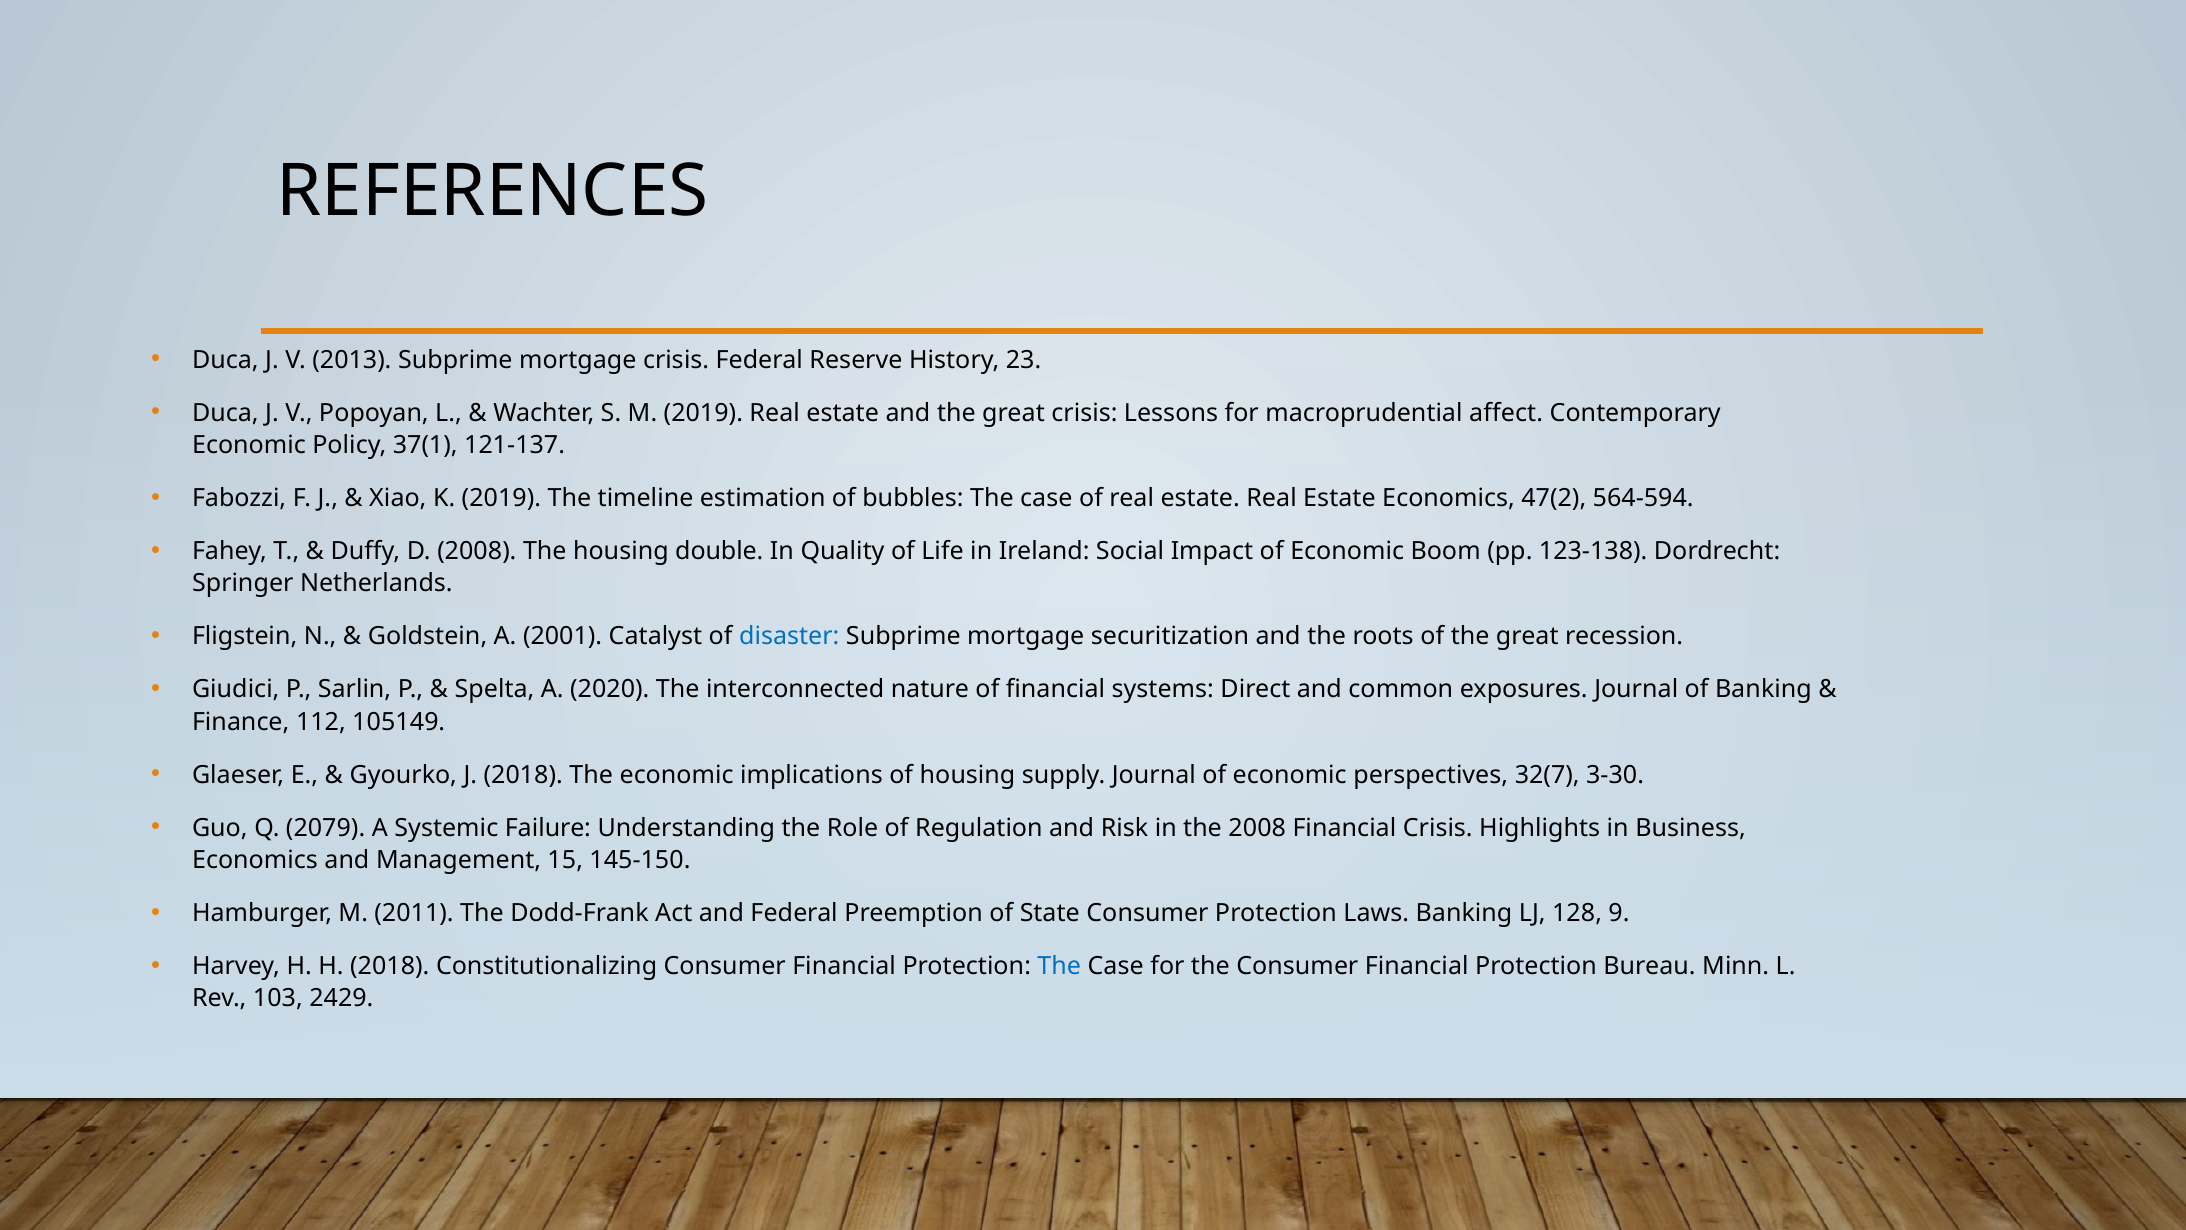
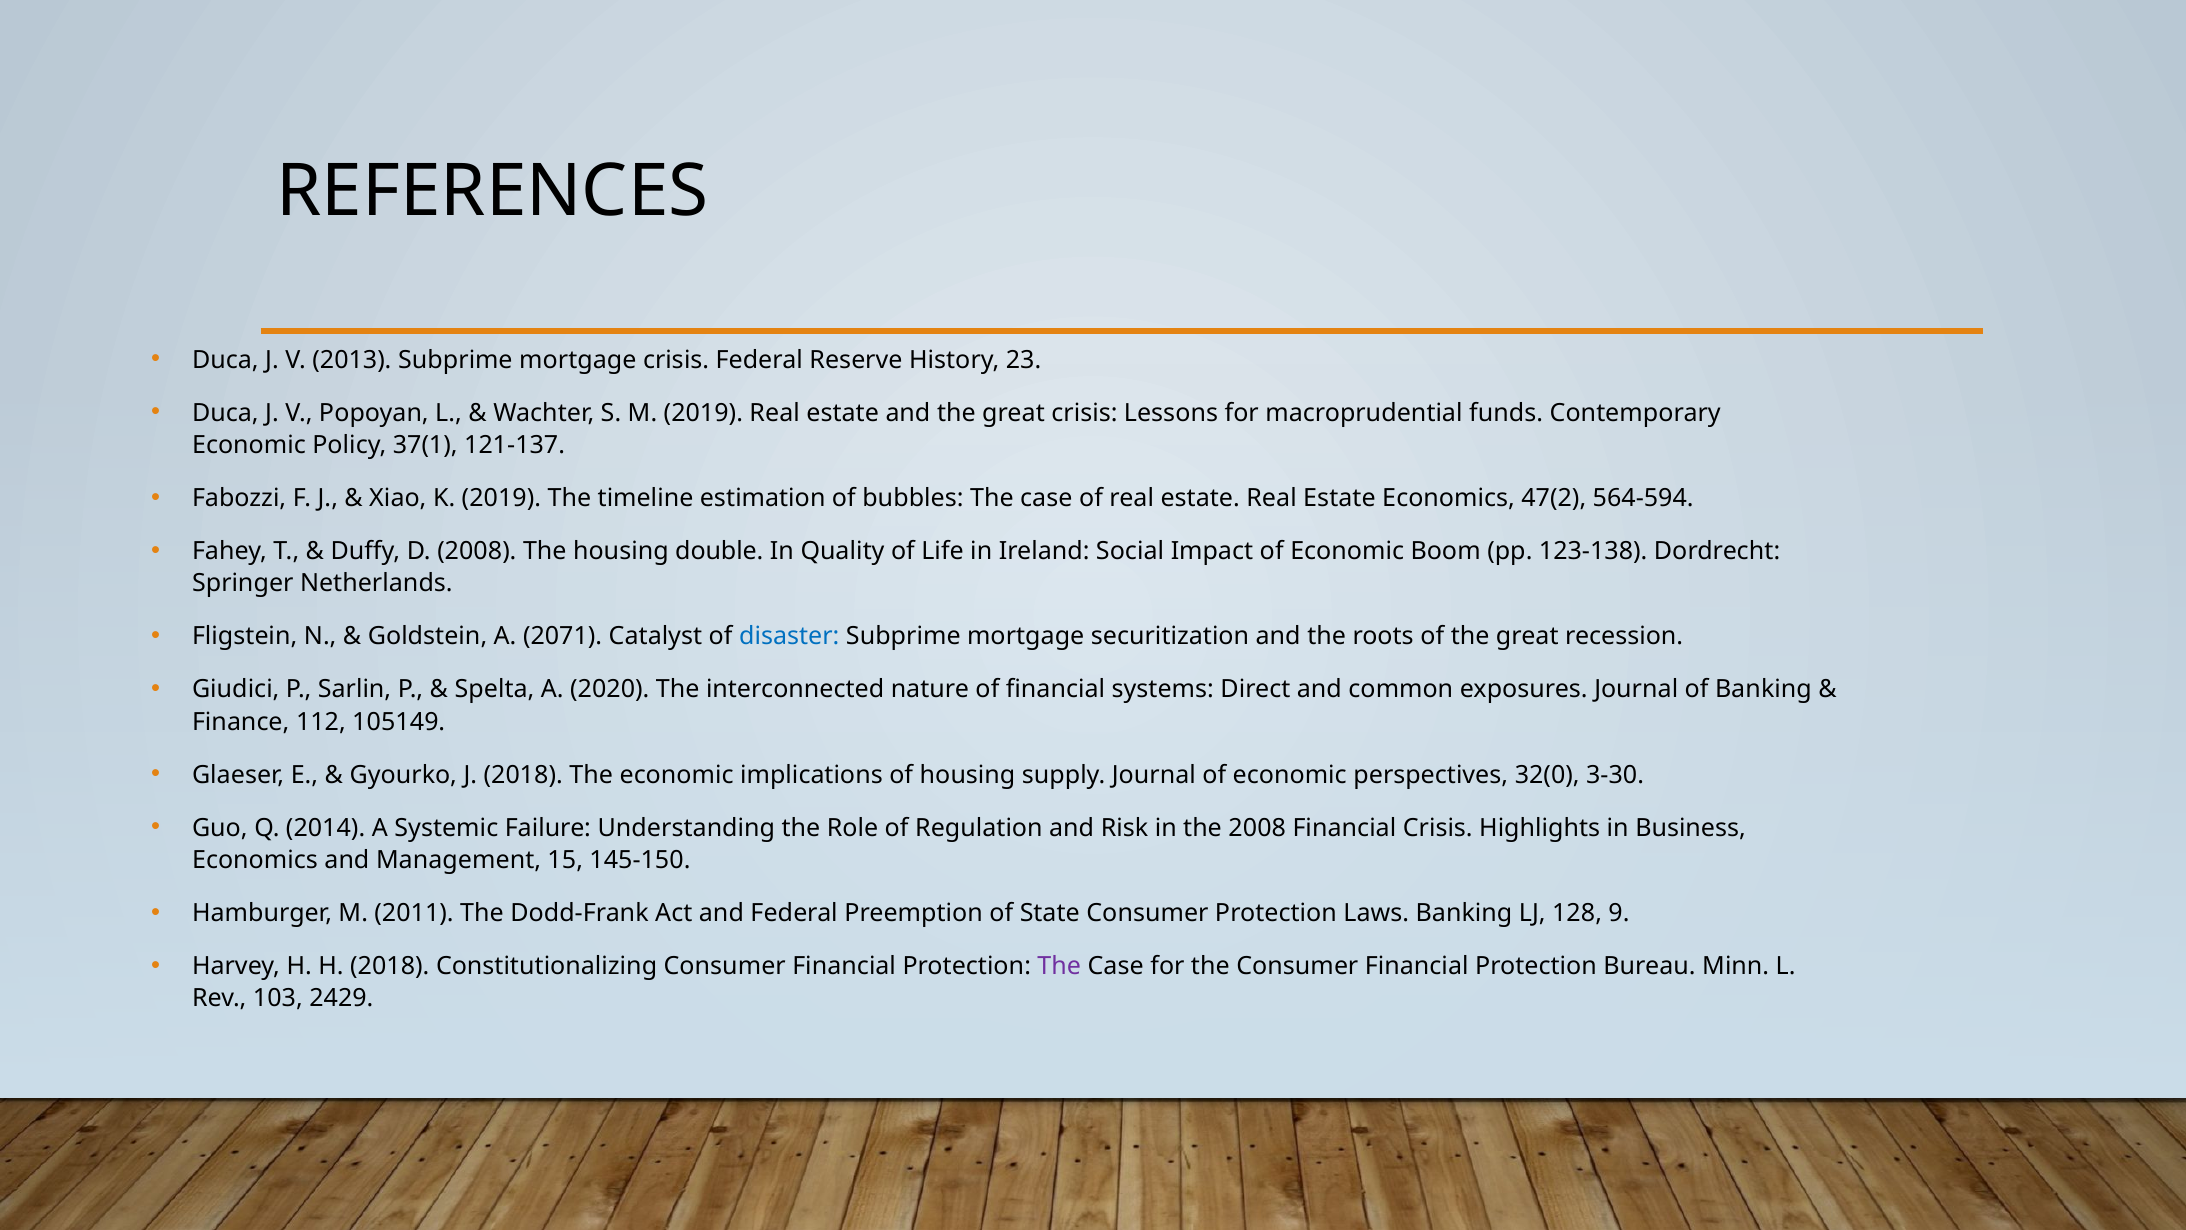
affect: affect -> funds
2001: 2001 -> 2071
32(7: 32(7 -> 32(0
2079: 2079 -> 2014
The at (1059, 966) colour: blue -> purple
